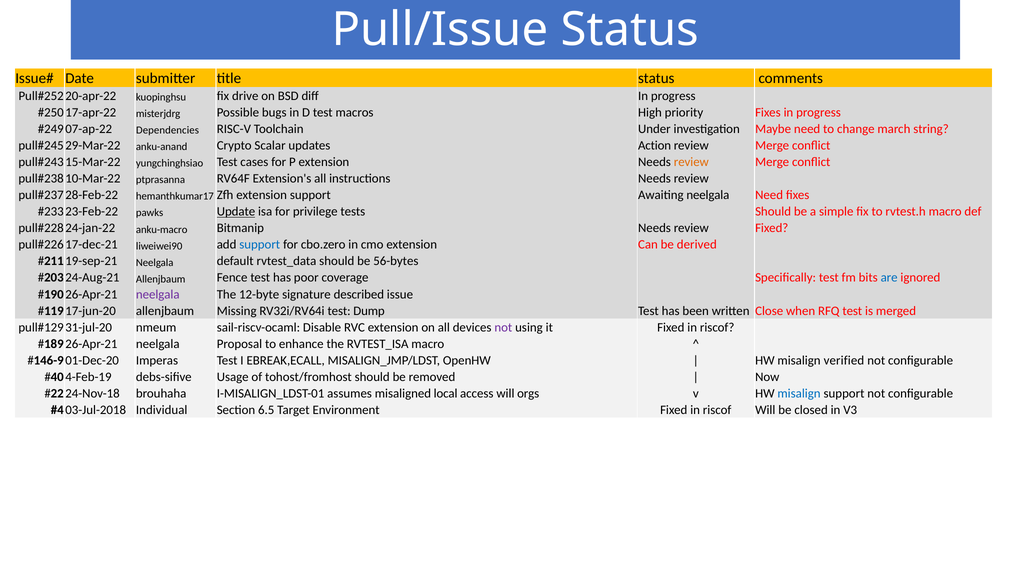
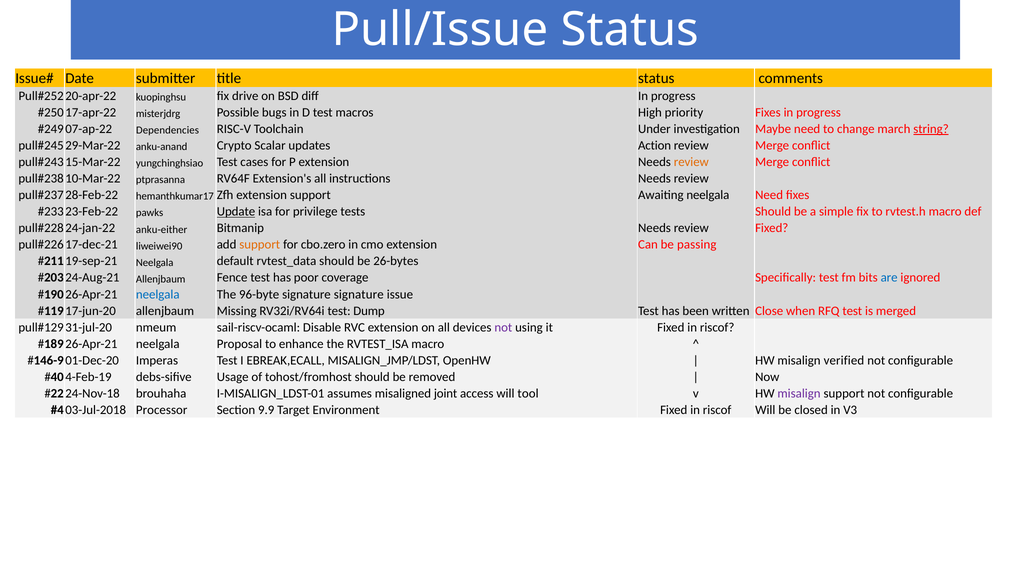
string underline: none -> present
anku-macro: anku-macro -> anku-either
support at (260, 245) colour: blue -> orange
derived: derived -> passing
56-bytes: 56-bytes -> 26-bytes
neelgala at (158, 294) colour: purple -> blue
12-byte: 12-byte -> 96-byte
signature described: described -> signature
local: local -> joint
orgs: orgs -> tool
misalign at (799, 393) colour: blue -> purple
Individual: Individual -> Processor
6.5: 6.5 -> 9.9
